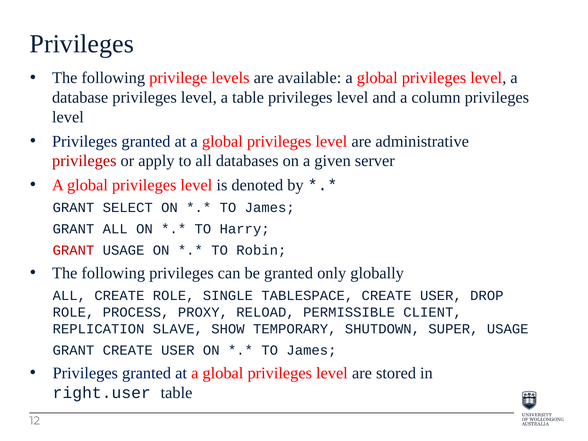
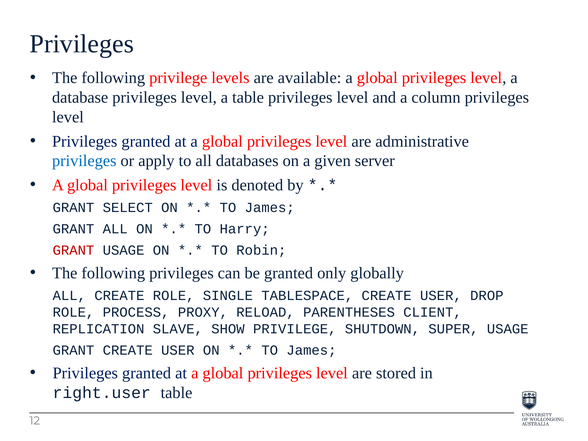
privileges at (84, 161) colour: red -> blue
PERMISSIBLE: PERMISSIBLE -> PARENTHESES
SHOW TEMPORARY: TEMPORARY -> PRIVILEGE
